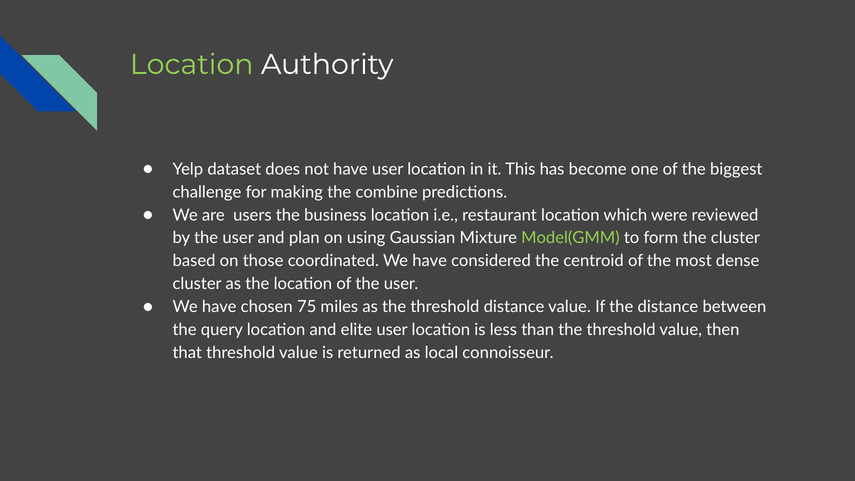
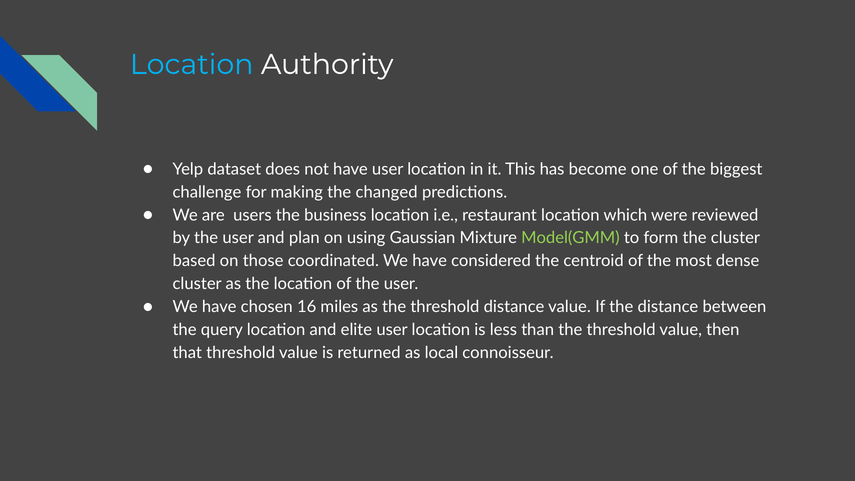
Location at (192, 64) colour: light green -> light blue
combine: combine -> changed
75: 75 -> 16
